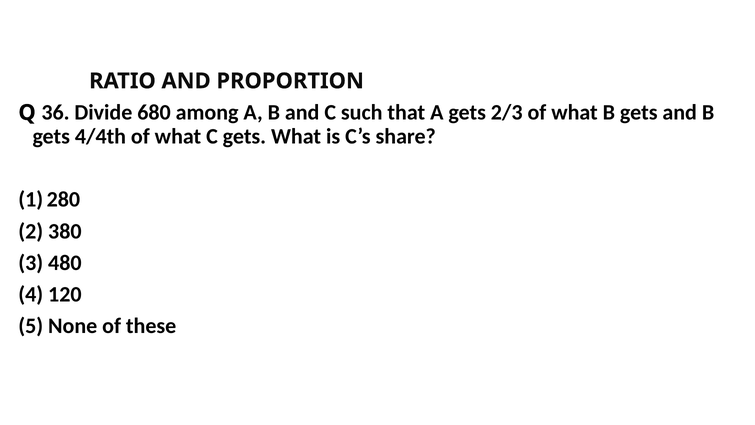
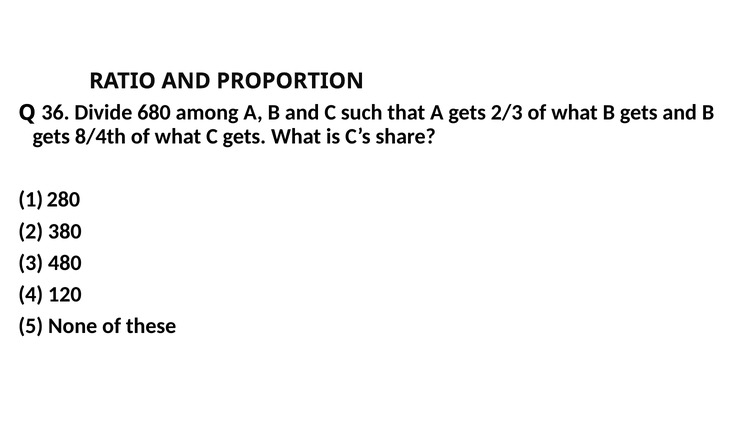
4/4th: 4/4th -> 8/4th
